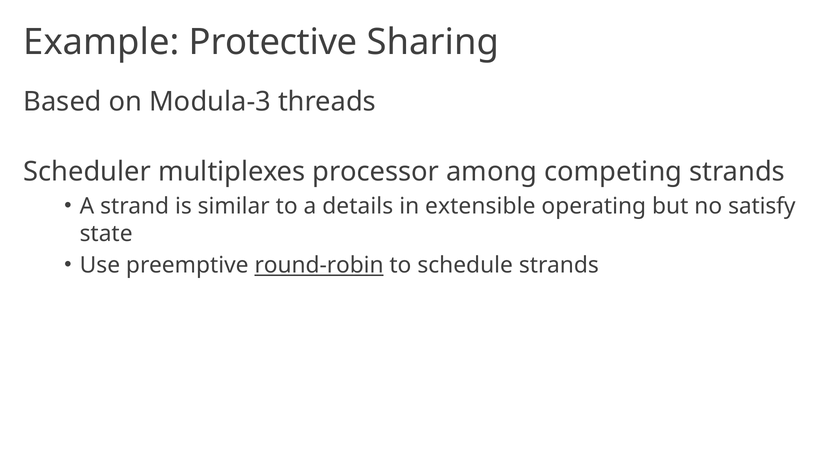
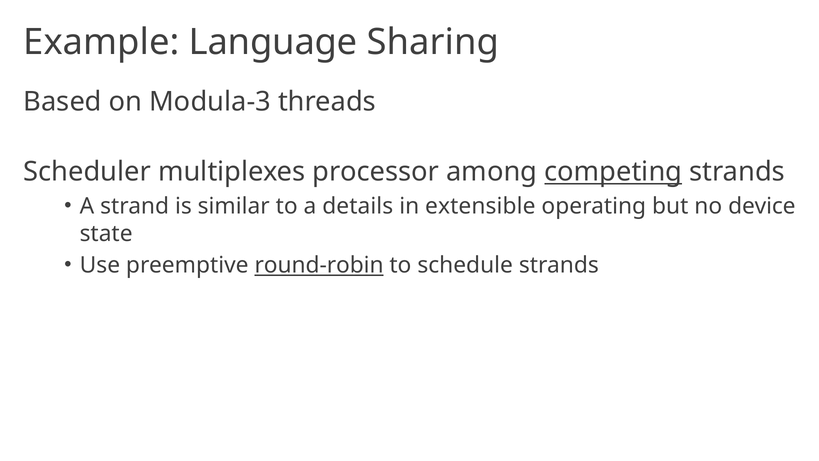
Protective: Protective -> Language
competing underline: none -> present
satisfy: satisfy -> device
